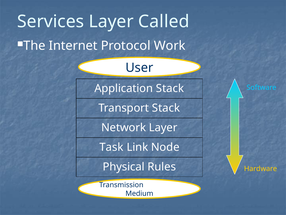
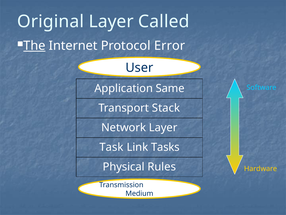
Services: Services -> Original
The underline: none -> present
Work: Work -> Error
Application Stack: Stack -> Same
Node: Node -> Tasks
